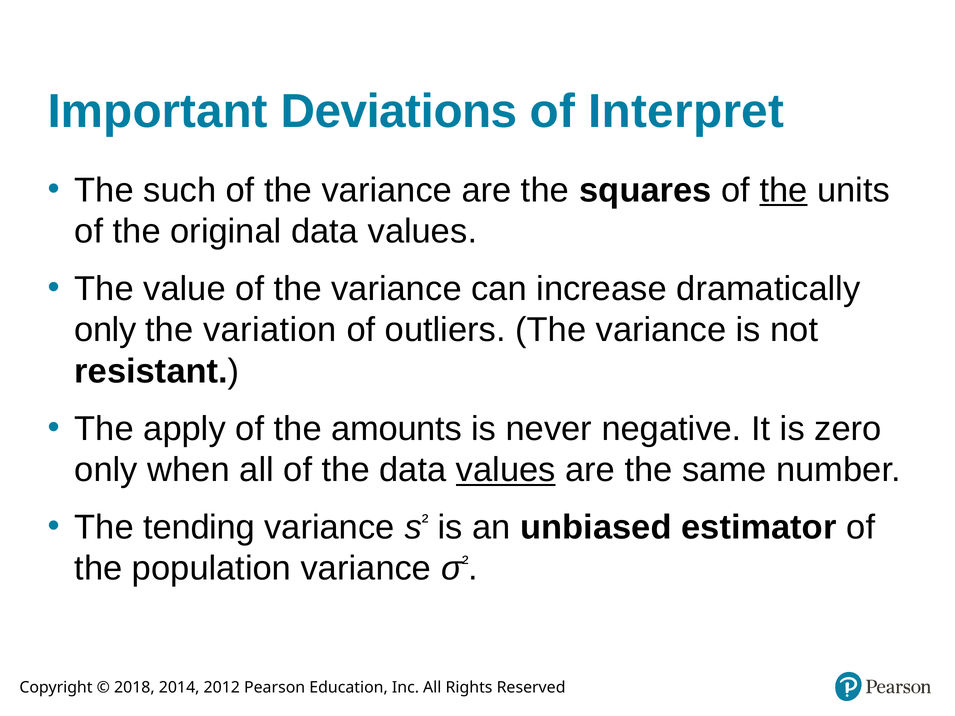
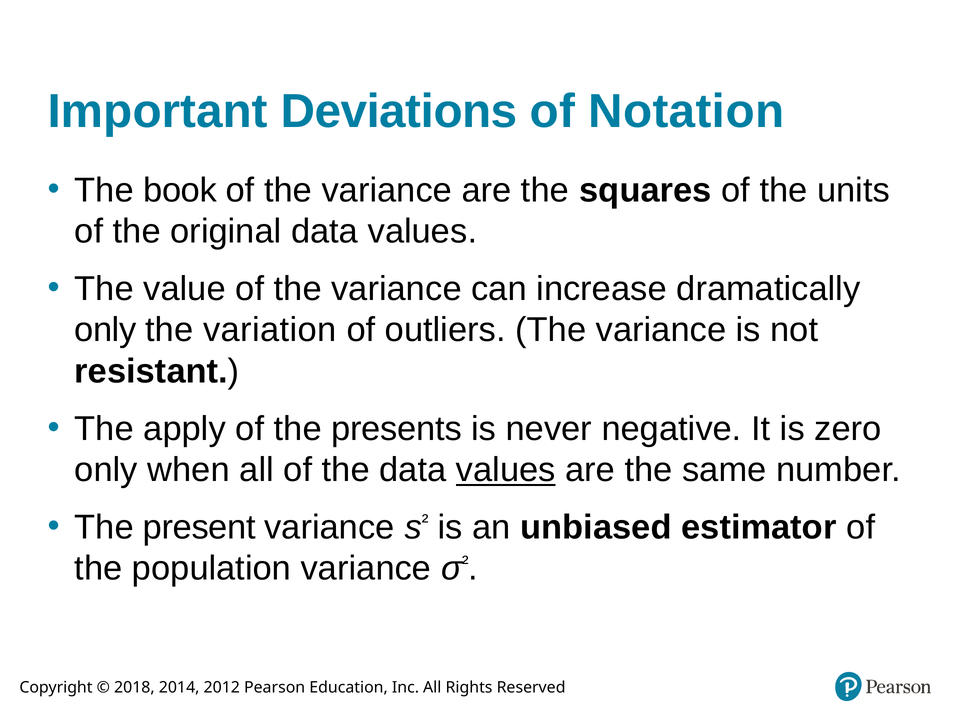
Interpret: Interpret -> Notation
such: such -> book
the at (784, 190) underline: present -> none
amounts: amounts -> presents
tending: tending -> present
